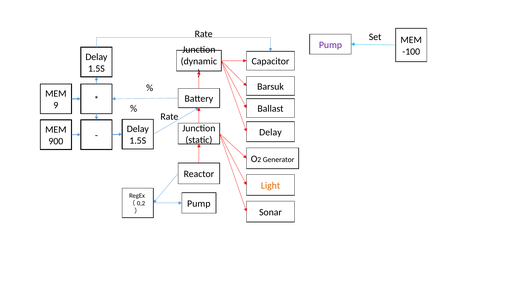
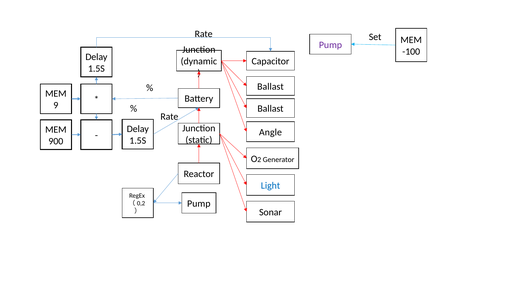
Barsuk at (270, 87): Barsuk -> Ballast
Delay at (270, 133): Delay -> Angle
Light colour: orange -> blue
